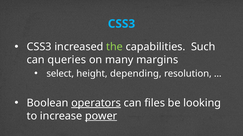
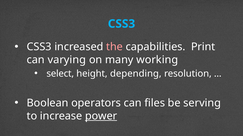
the colour: light green -> pink
Such: Such -> Print
queries: queries -> varying
margins: margins -> working
operators underline: present -> none
looking: looking -> serving
